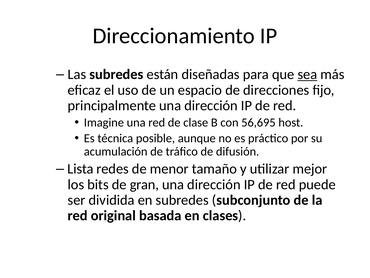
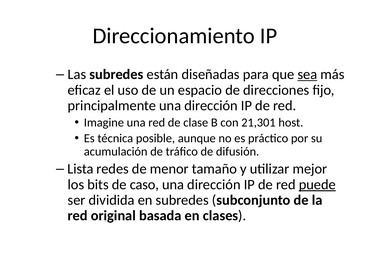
56,695: 56,695 -> 21,301
gran: gran -> caso
puede underline: none -> present
